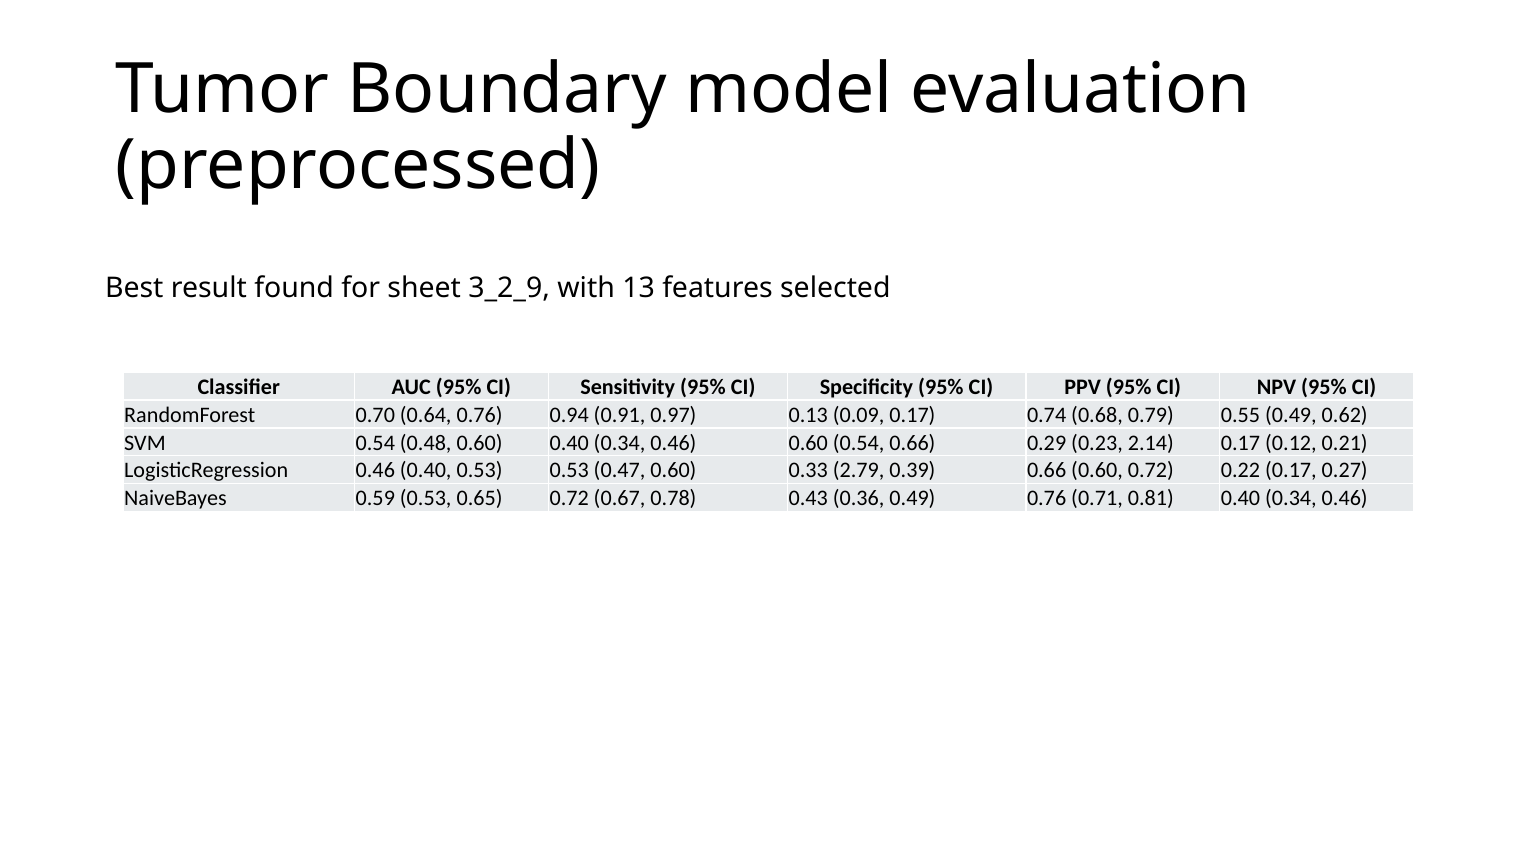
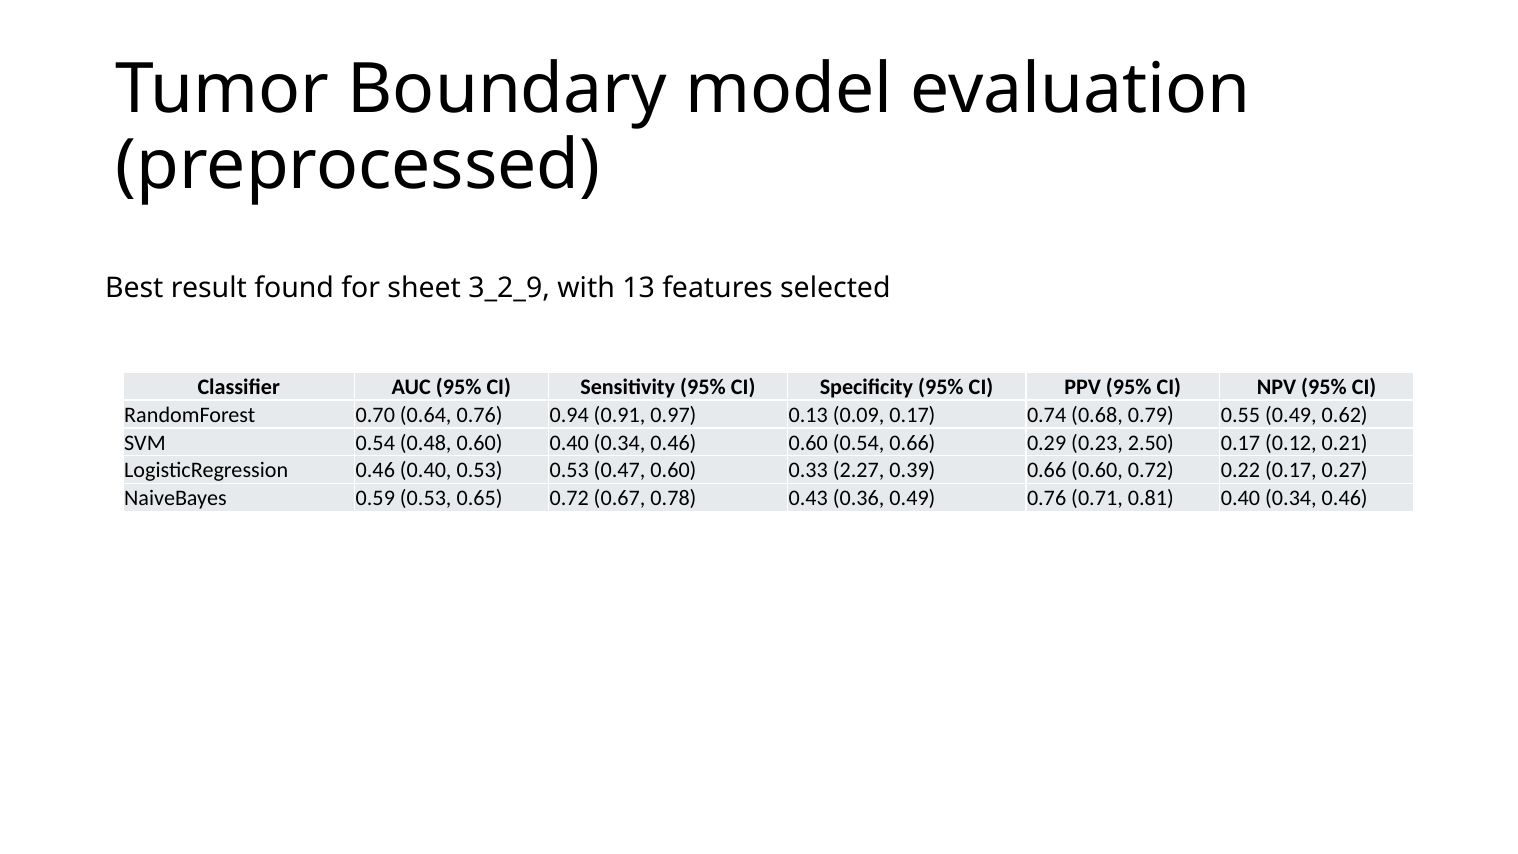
2.14: 2.14 -> 2.50
2.79: 2.79 -> 2.27
